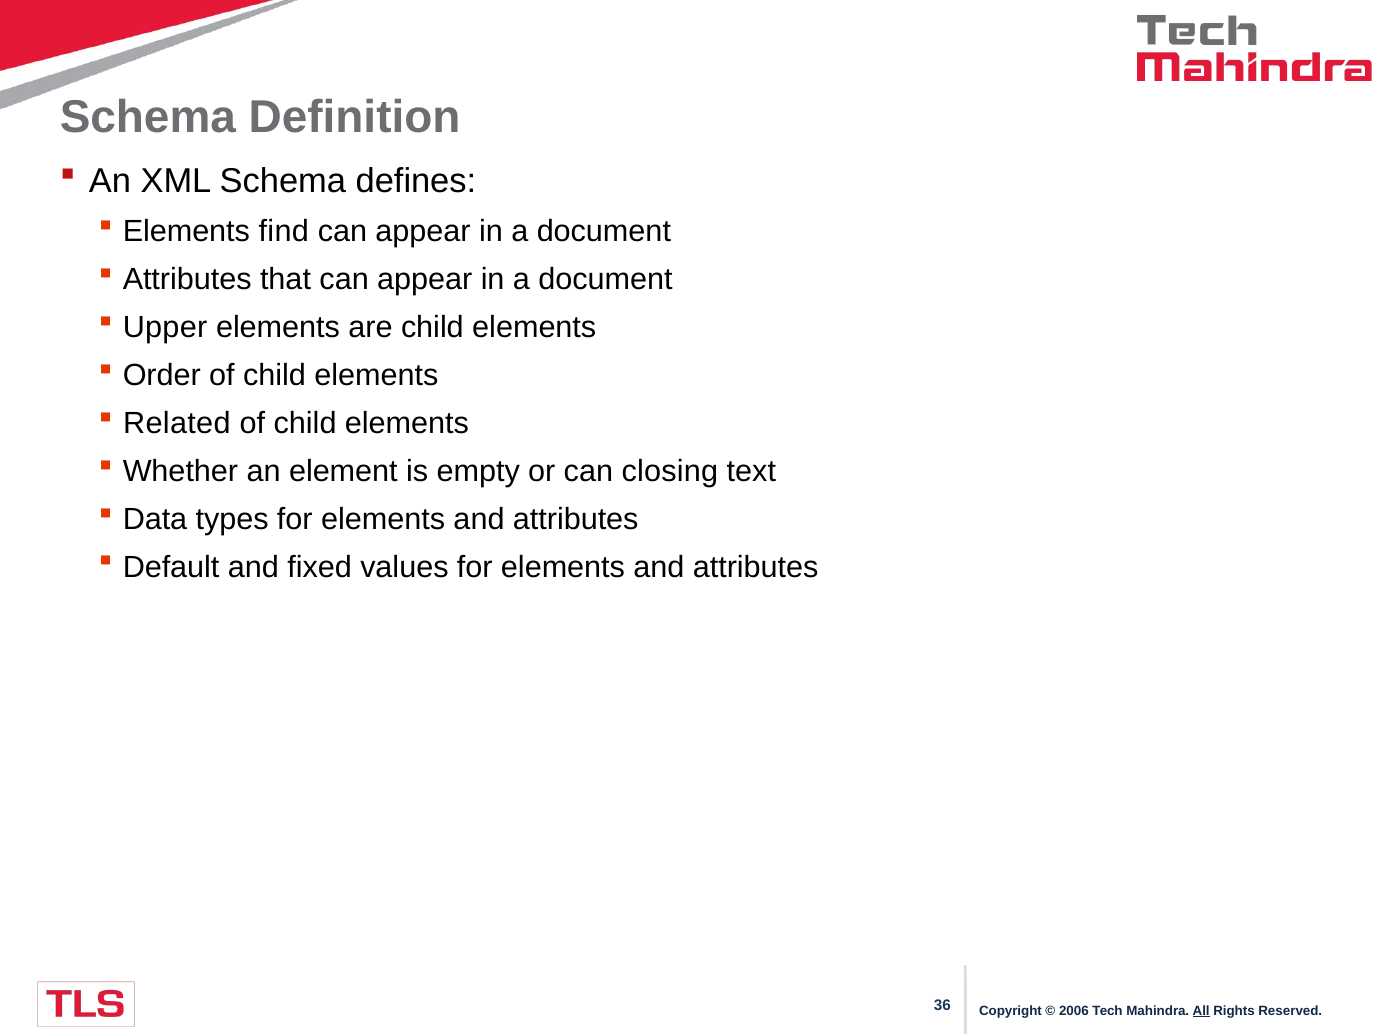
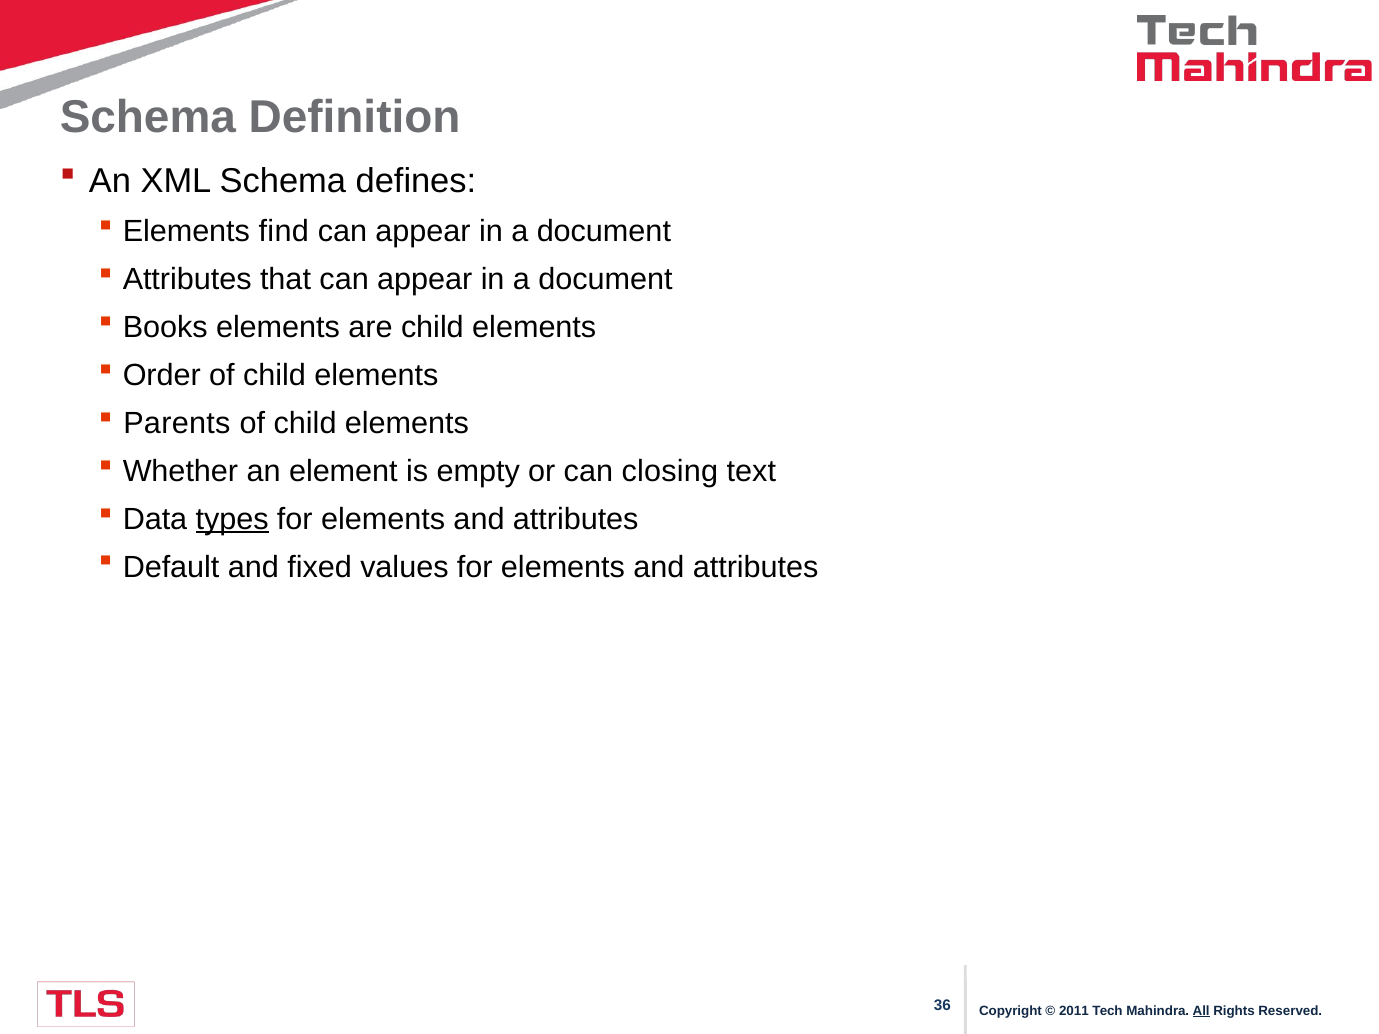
Upper: Upper -> Books
Related: Related -> Parents
types underline: none -> present
2006: 2006 -> 2011
